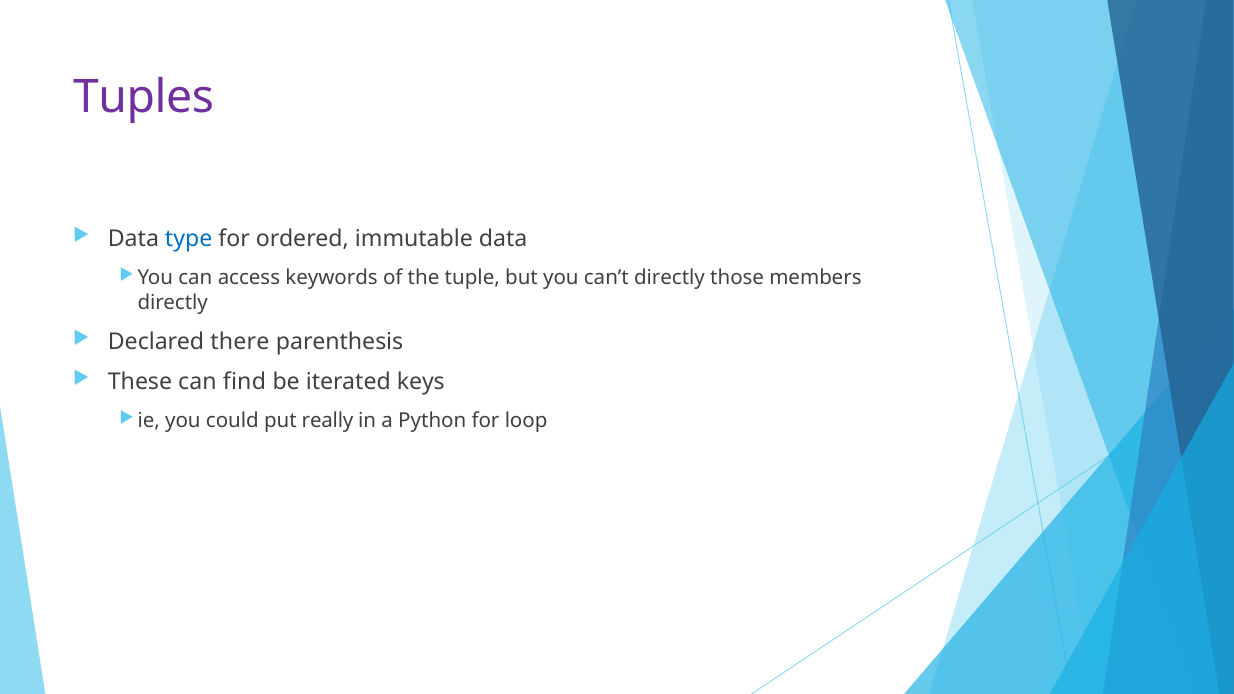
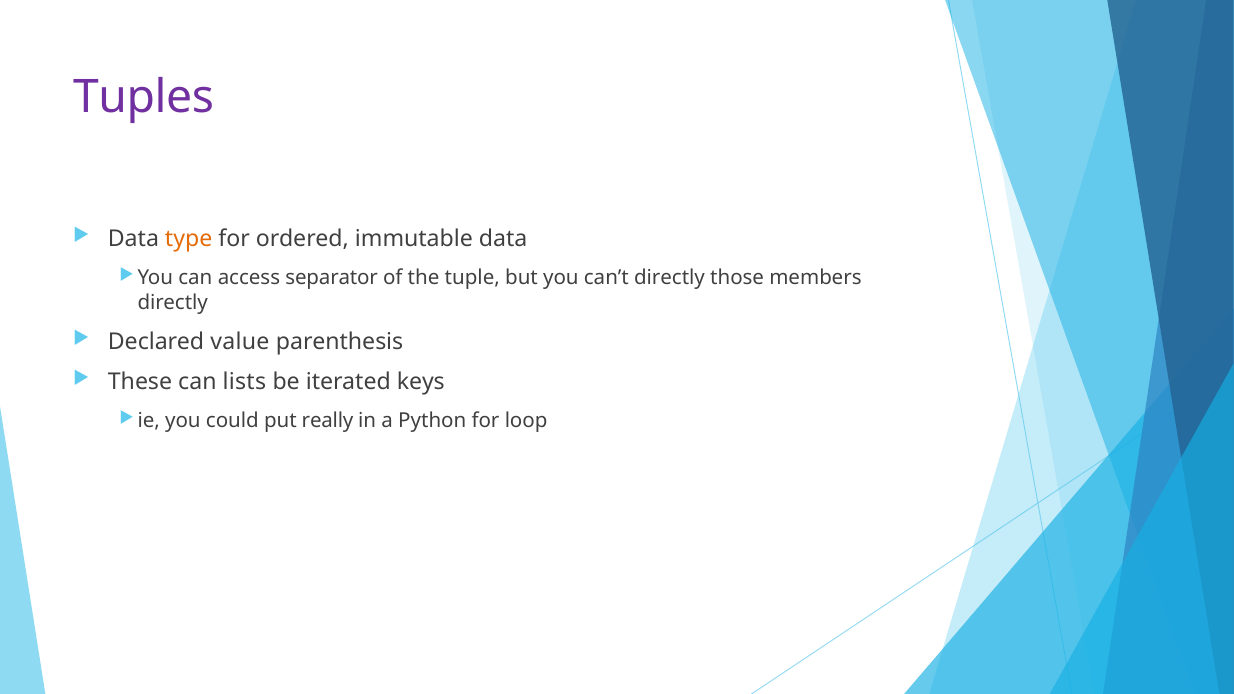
type colour: blue -> orange
keywords: keywords -> separator
there: there -> value
find: find -> lists
